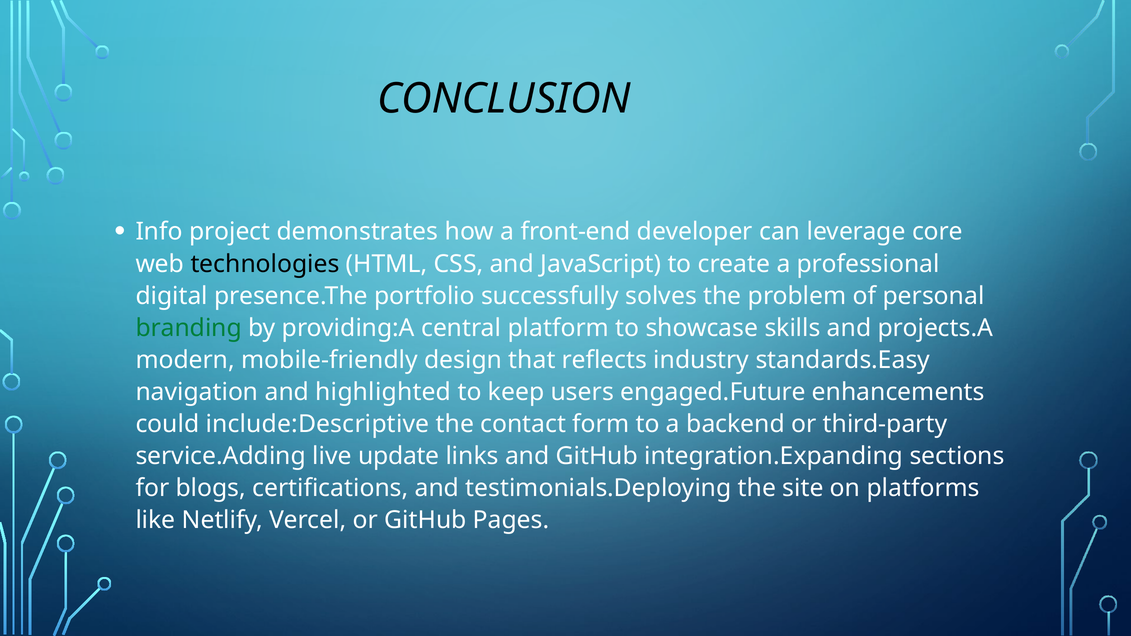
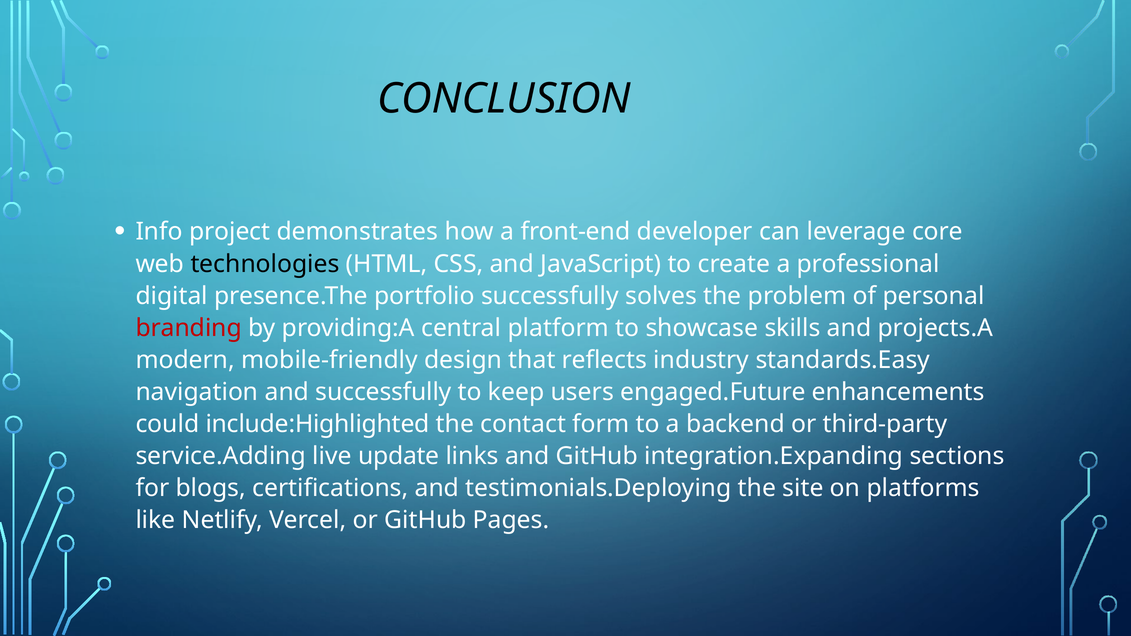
branding colour: green -> red
and highlighted: highlighted -> successfully
include:Descriptive: include:Descriptive -> include:Highlighted
